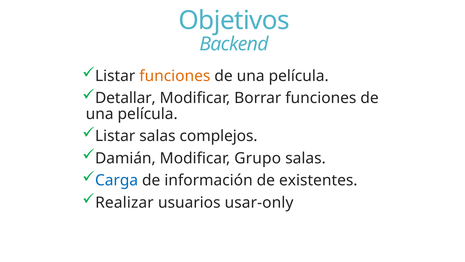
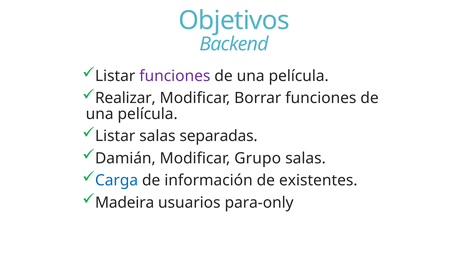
funciones at (175, 76) colour: orange -> purple
Detallar: Detallar -> Realizar
complejos: complejos -> separadas
Realizar: Realizar -> Madeira
usar-only: usar-only -> para-only
